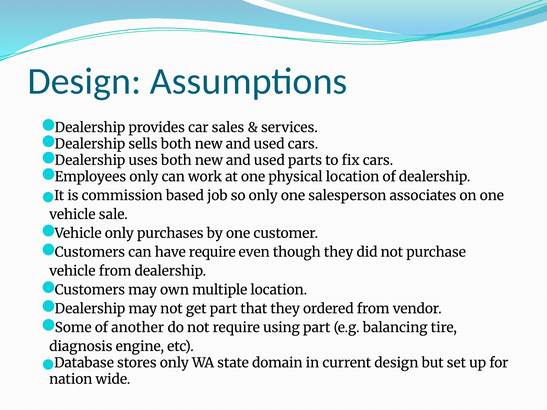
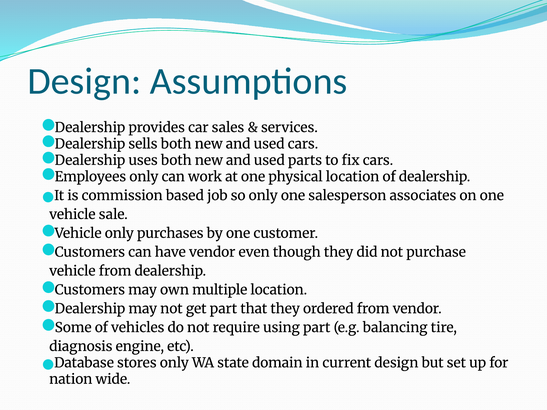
have require: require -> vendor
another: another -> vehicles
